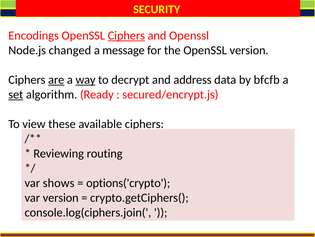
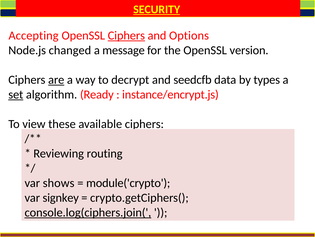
SECURITY underline: none -> present
Encodings: Encodings -> Accepting
and Openssl: Openssl -> Options
way underline: present -> none
address: address -> seedcfb
bfcfb: bfcfb -> types
secured/encrypt.js: secured/encrypt.js -> instance/encrypt.js
options('crypto: options('crypto -> module('crypto
var version: version -> signkey
console.log(ciphers.join( underline: none -> present
